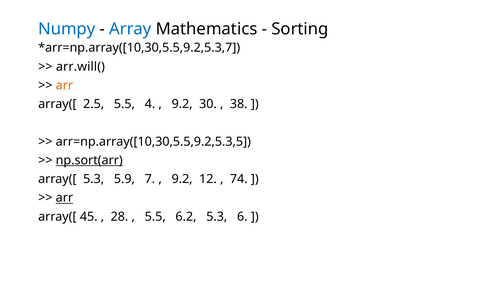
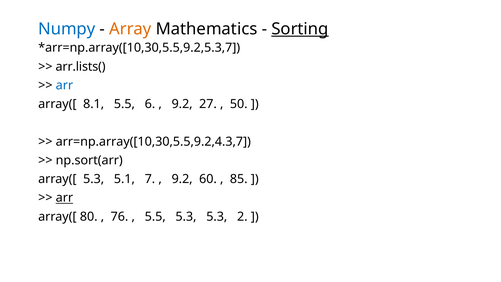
Array colour: blue -> orange
Sorting underline: none -> present
arr.will(: arr.will( -> arr.lists(
arr at (64, 85) colour: orange -> blue
2.5: 2.5 -> 8.1
4: 4 -> 6
30: 30 -> 27
38: 38 -> 50
arr=np.array([10,30,5.5,9.2,5.3,5: arr=np.array([10,30,5.5,9.2,5.3,5 -> arr=np.array([10,30,5.5,9.2,4.3,7
np.sort(arr underline: present -> none
5.9: 5.9 -> 5.1
12: 12 -> 60
74: 74 -> 85
45: 45 -> 80
28: 28 -> 76
5.5 6.2: 6.2 -> 5.3
6: 6 -> 2
